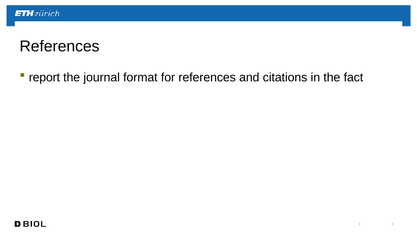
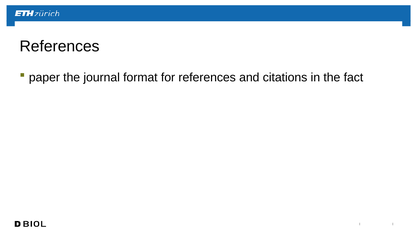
report: report -> paper
